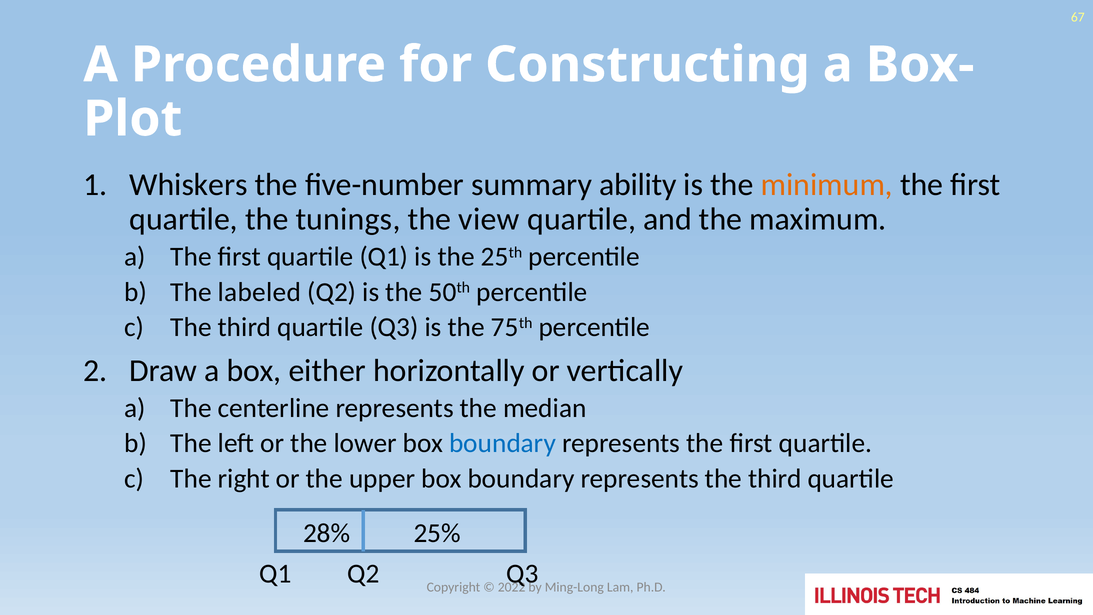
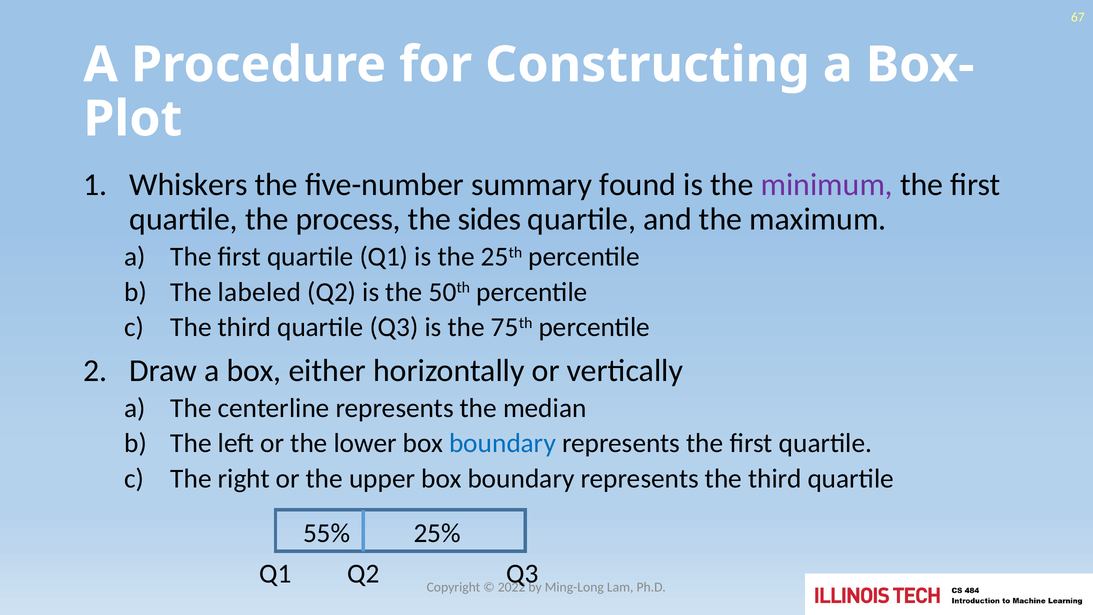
ability: ability -> found
minimum colour: orange -> purple
tunings: tunings -> process
view: view -> sides
28%: 28% -> 55%
